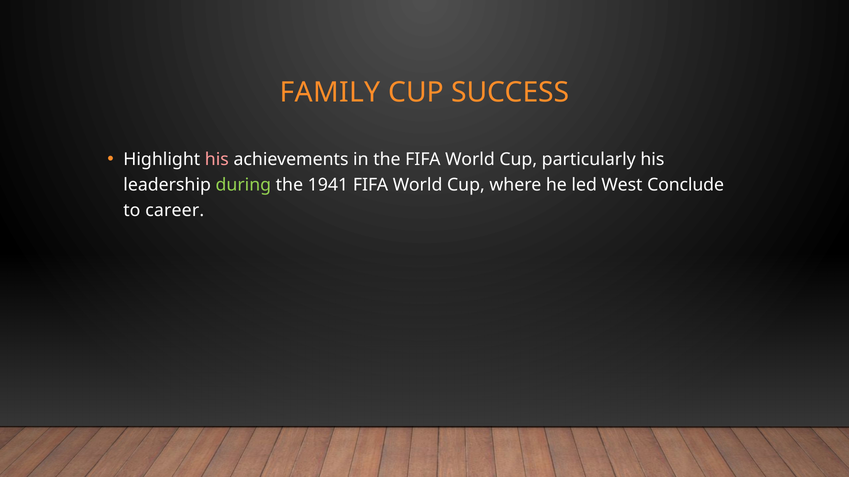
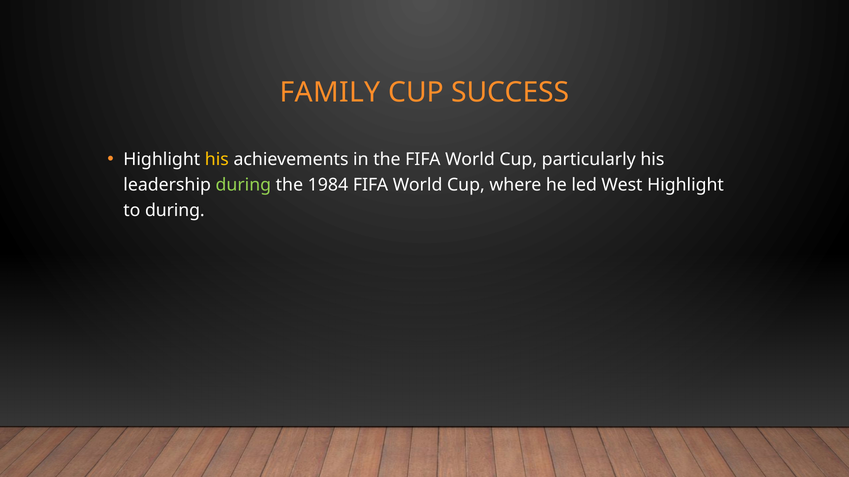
his at (217, 160) colour: pink -> yellow
1941: 1941 -> 1984
West Conclude: Conclude -> Highlight
to career: career -> during
